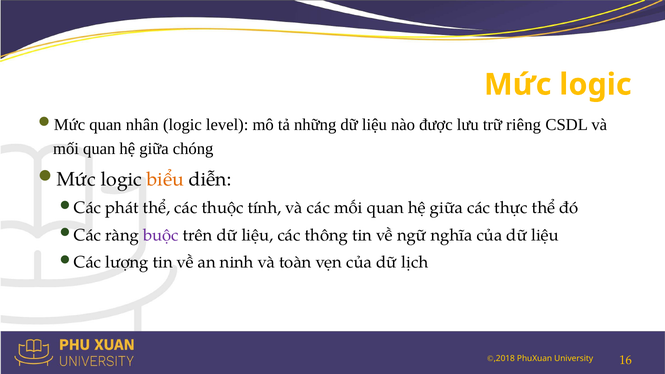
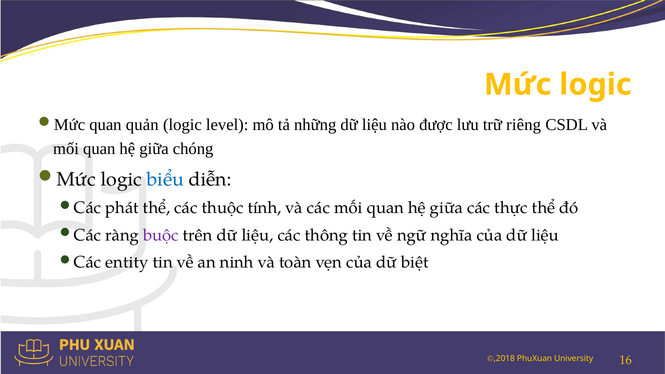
nhân: nhân -> quản
biểu colour: orange -> blue
lượng: lượng -> entity
lịch: lịch -> biệt
